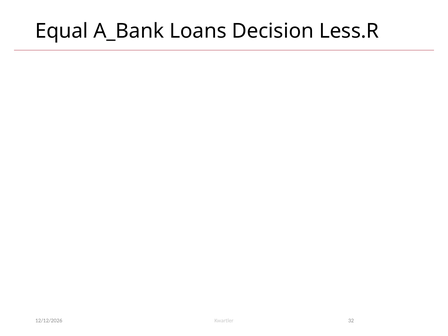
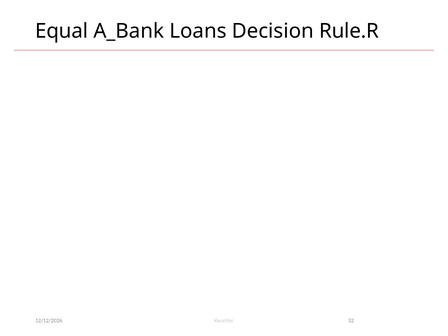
Less.R: Less.R -> Rule.R
